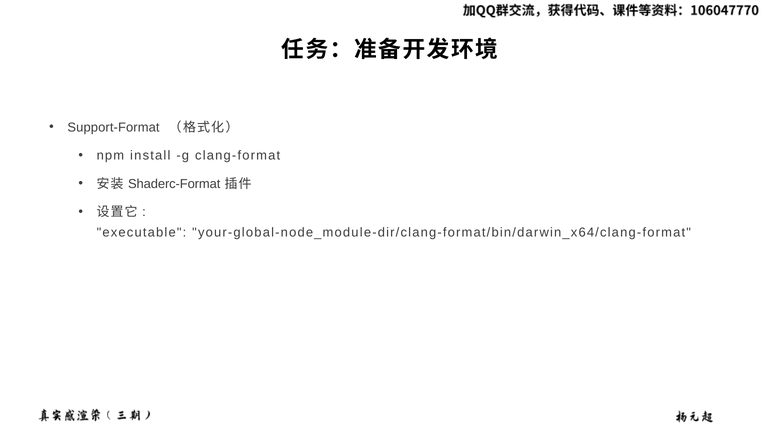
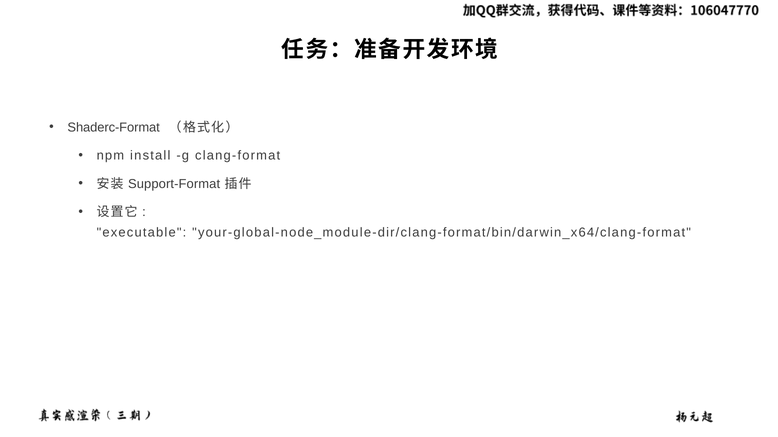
Support-Format: Support-Format -> Shaderc-Format
Shaderc-Format: Shaderc-Format -> Support-Format
